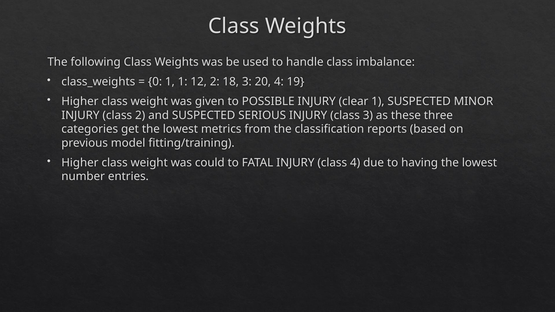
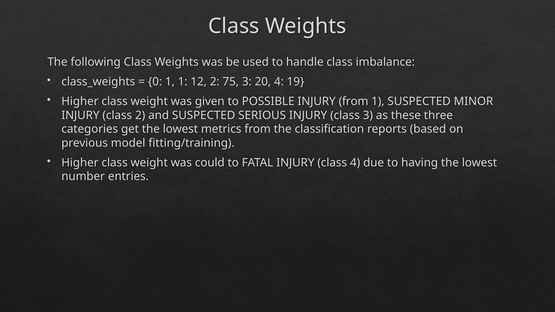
18: 18 -> 75
INJURY clear: clear -> from
